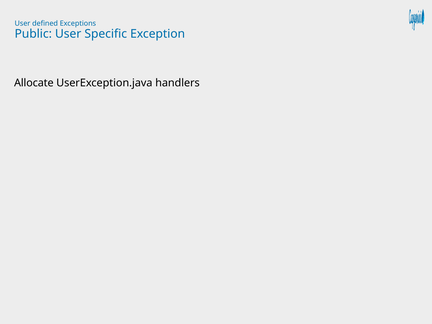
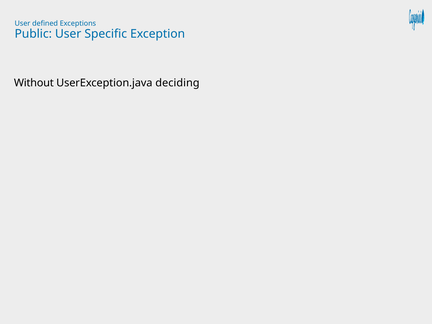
Allocate: Allocate -> Without
handlers: handlers -> deciding
